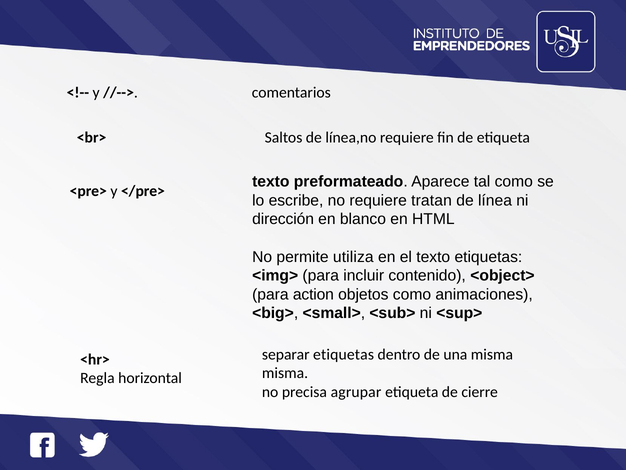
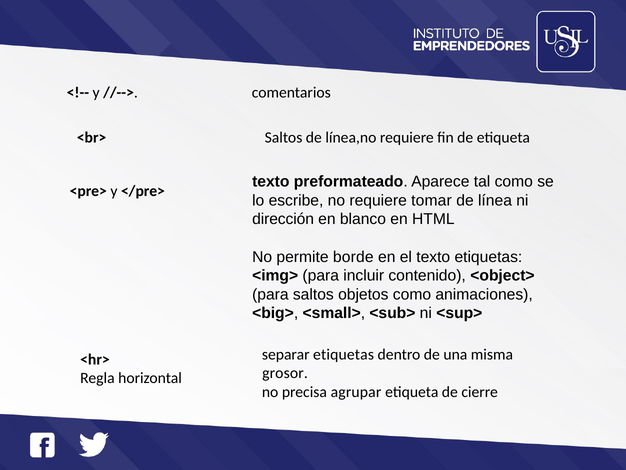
tratan: tratan -> tomar
utiliza: utiliza -> borde
para action: action -> saltos
misma at (285, 373): misma -> grosor
